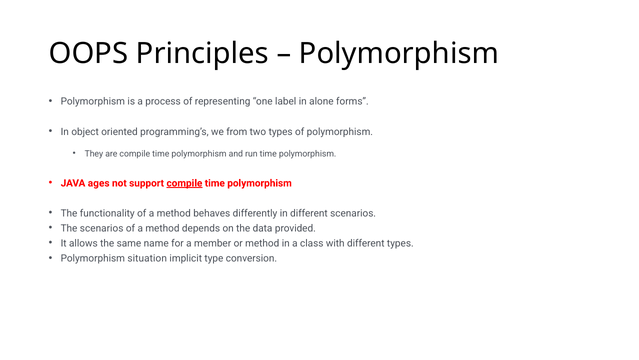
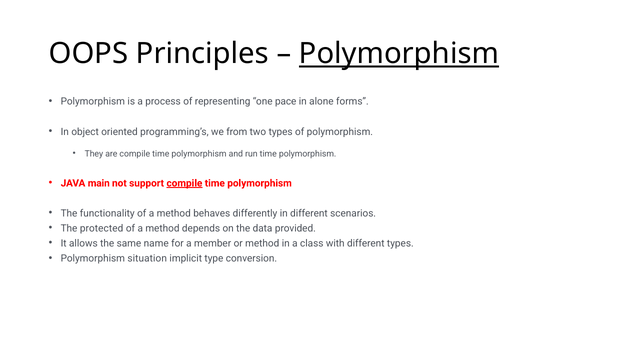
Polymorphism at (399, 54) underline: none -> present
label: label -> pace
ages: ages -> main
The scenarios: scenarios -> protected
